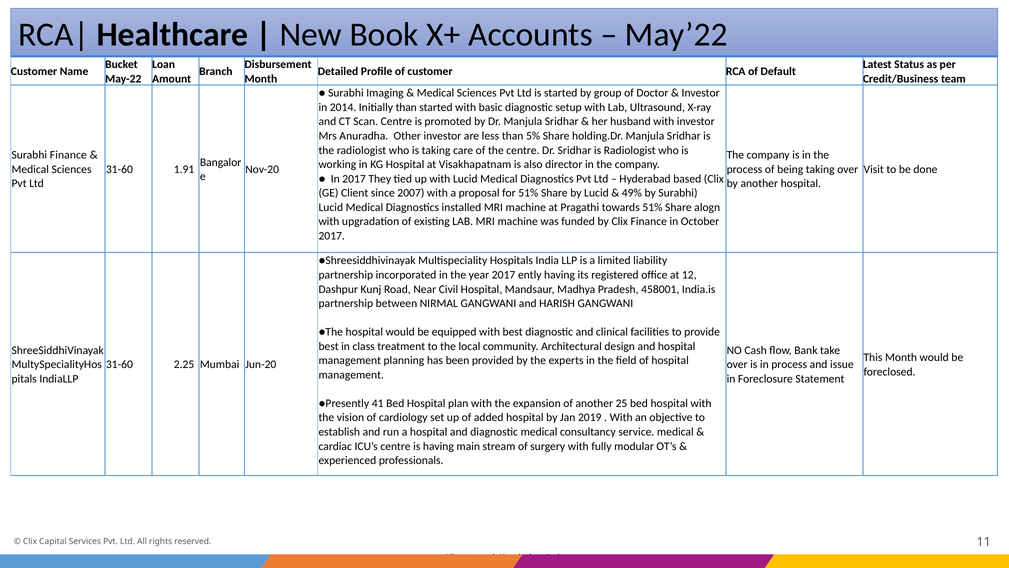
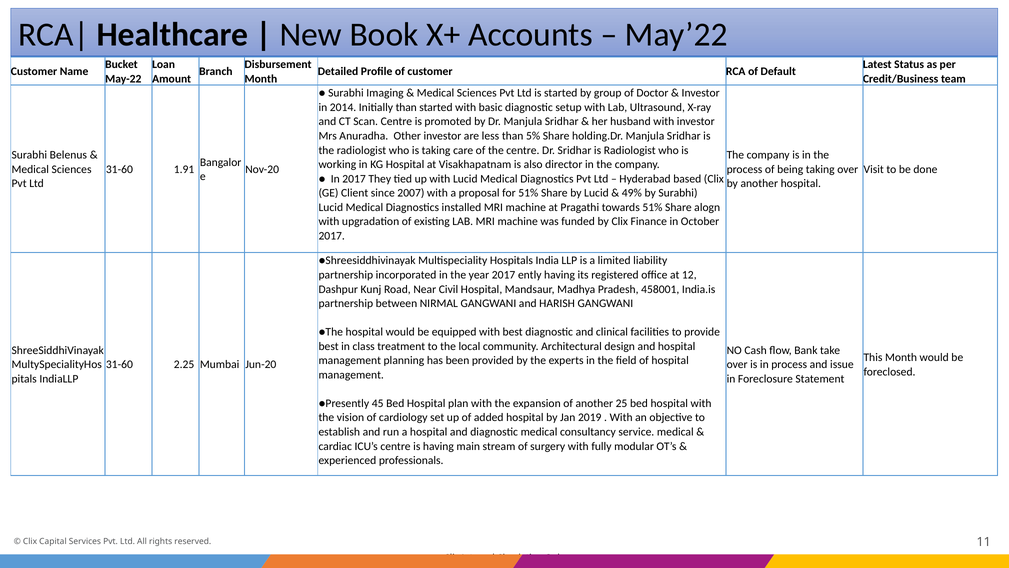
Surabhi Finance: Finance -> Belenus
41: 41 -> 45
